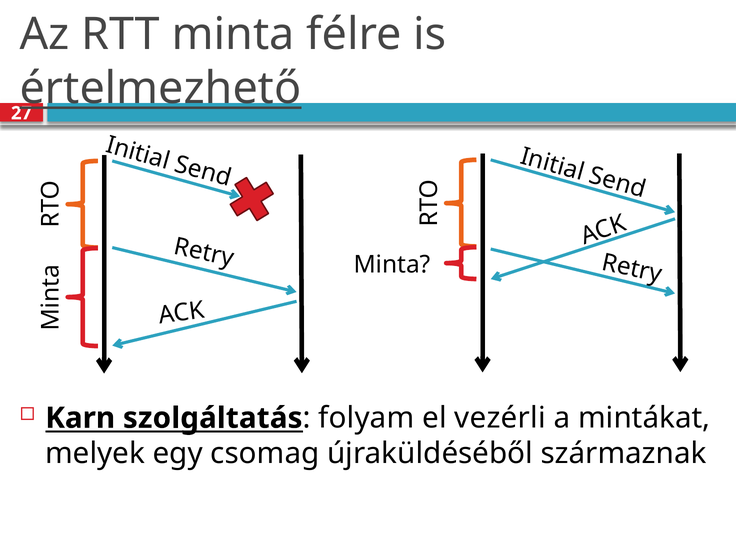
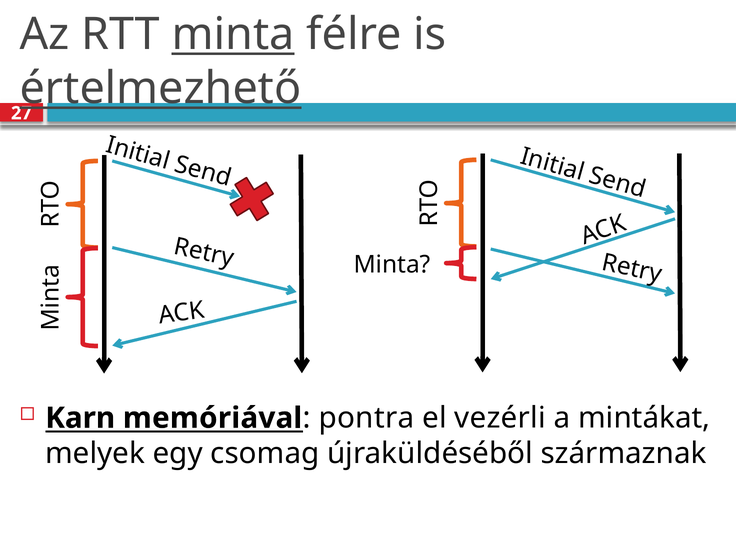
minta at (233, 34) underline: none -> present
szolgáltatás: szolgáltatás -> memóriával
folyam: folyam -> pontra
